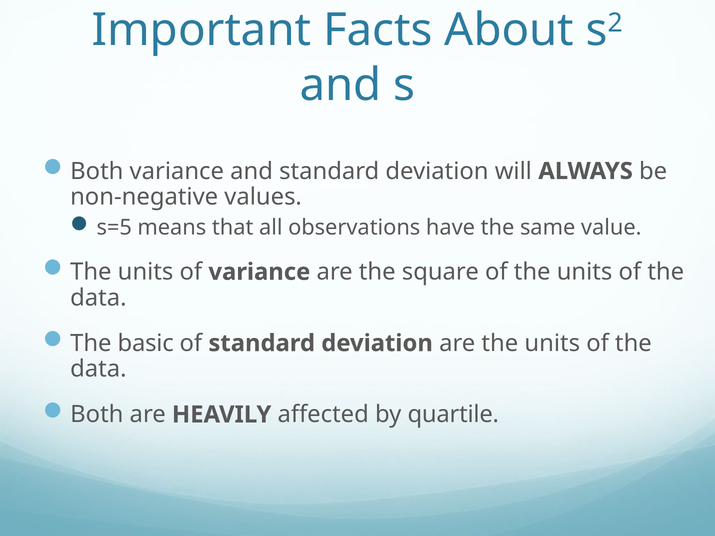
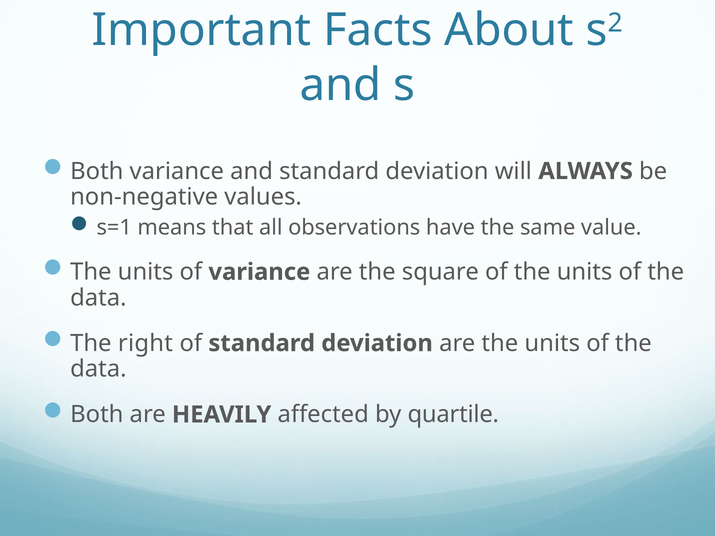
s=5: s=5 -> s=1
basic: basic -> right
